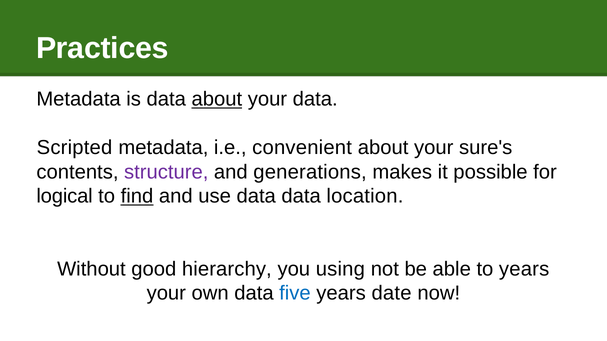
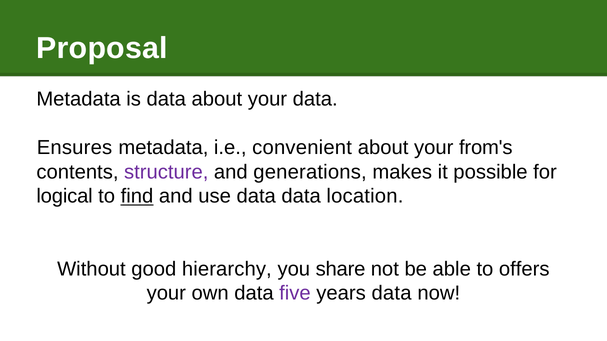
Practices: Practices -> Proposal
about at (217, 99) underline: present -> none
Scripted: Scripted -> Ensures
sure's: sure's -> from's
using: using -> share
to years: years -> offers
five colour: blue -> purple
years date: date -> data
